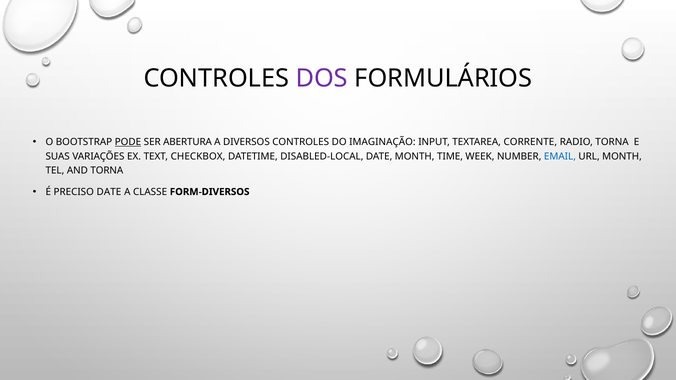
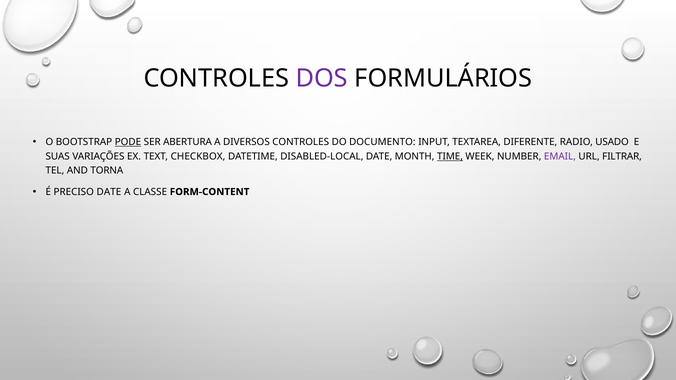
IMAGINAÇÃO: IMAGINAÇÃO -> DOCUMENTO
CORRENTE: CORRENTE -> DIFERENTE
RADIO TORNA: TORNA -> USADO
TIME underline: none -> present
EMAIL colour: blue -> purple
URL MONTH: MONTH -> FILTRAR
FORM-DIVERSOS: FORM-DIVERSOS -> FORM-CONTENT
